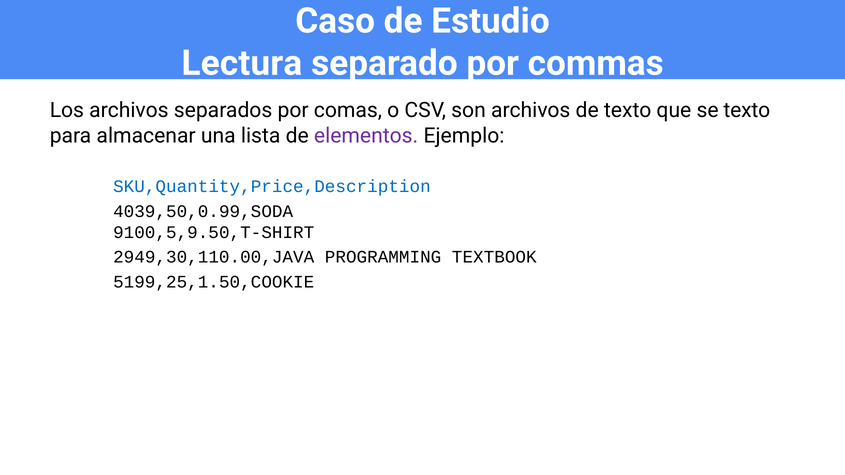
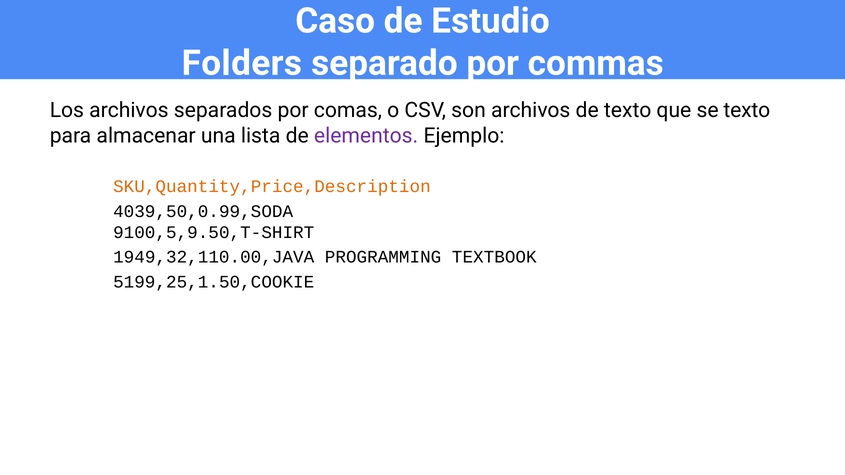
Lectura: Lectura -> Folders
SKU,Quantity,Price,Description colour: blue -> orange
2949,30,110.00,JAVA: 2949,30,110.00,JAVA -> 1949,32,110.00,JAVA
